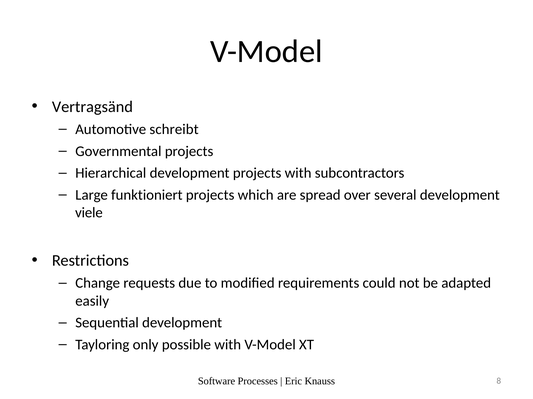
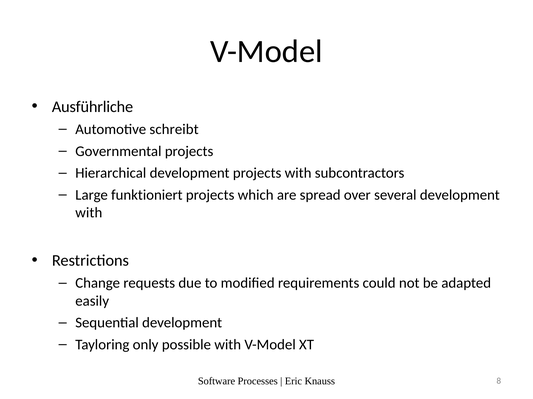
Vertragsänd: Vertragsänd -> Ausführliche
viele at (89, 213): viele -> with
